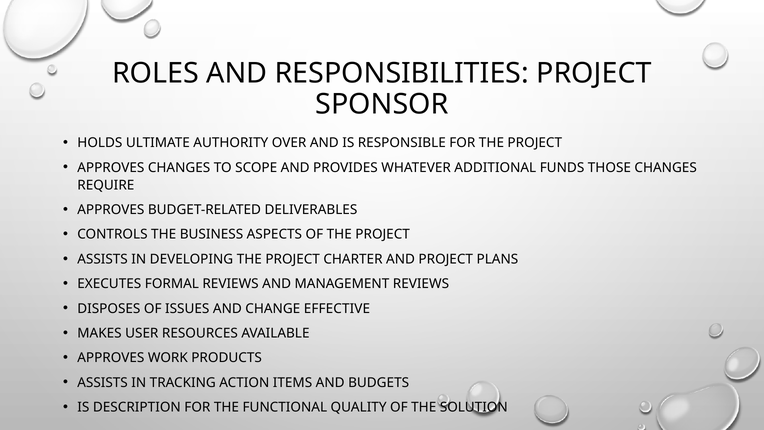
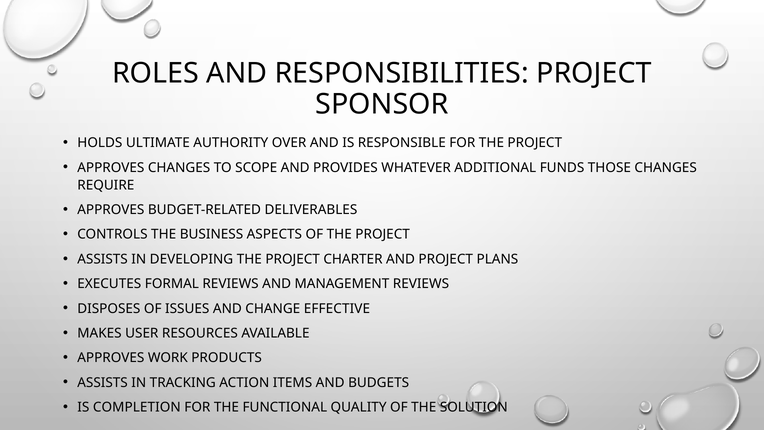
DESCRIPTION: DESCRIPTION -> COMPLETION
